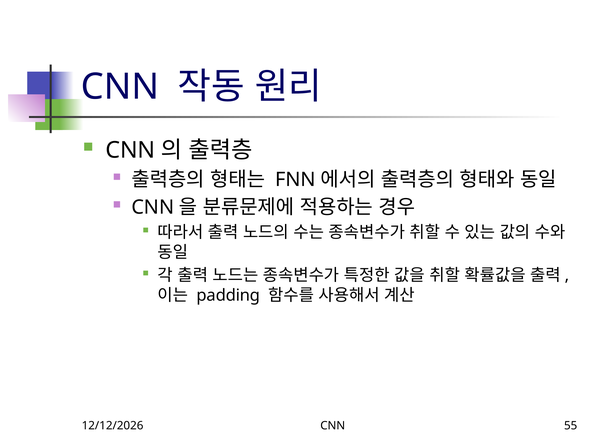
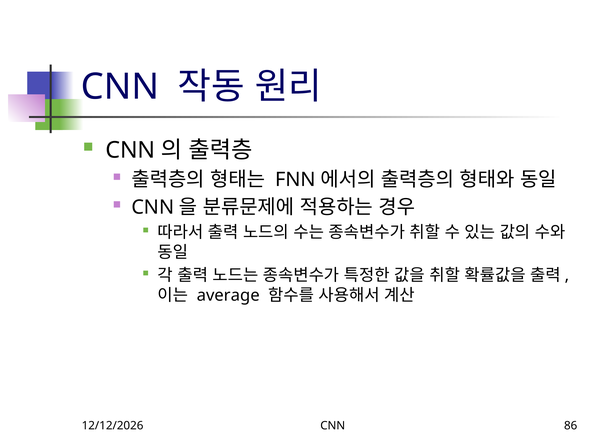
padding: padding -> average
55: 55 -> 86
